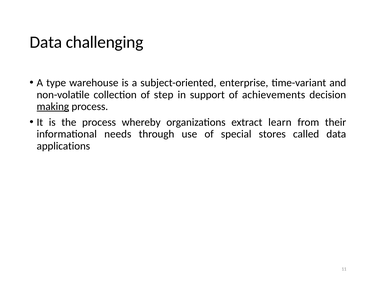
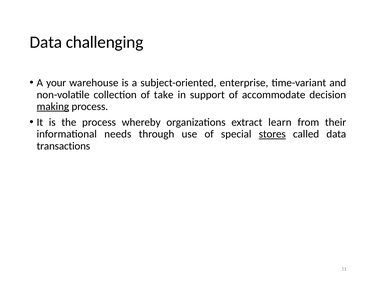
type: type -> your
step: step -> take
achievements: achievements -> accommodate
stores underline: none -> present
applications: applications -> transactions
